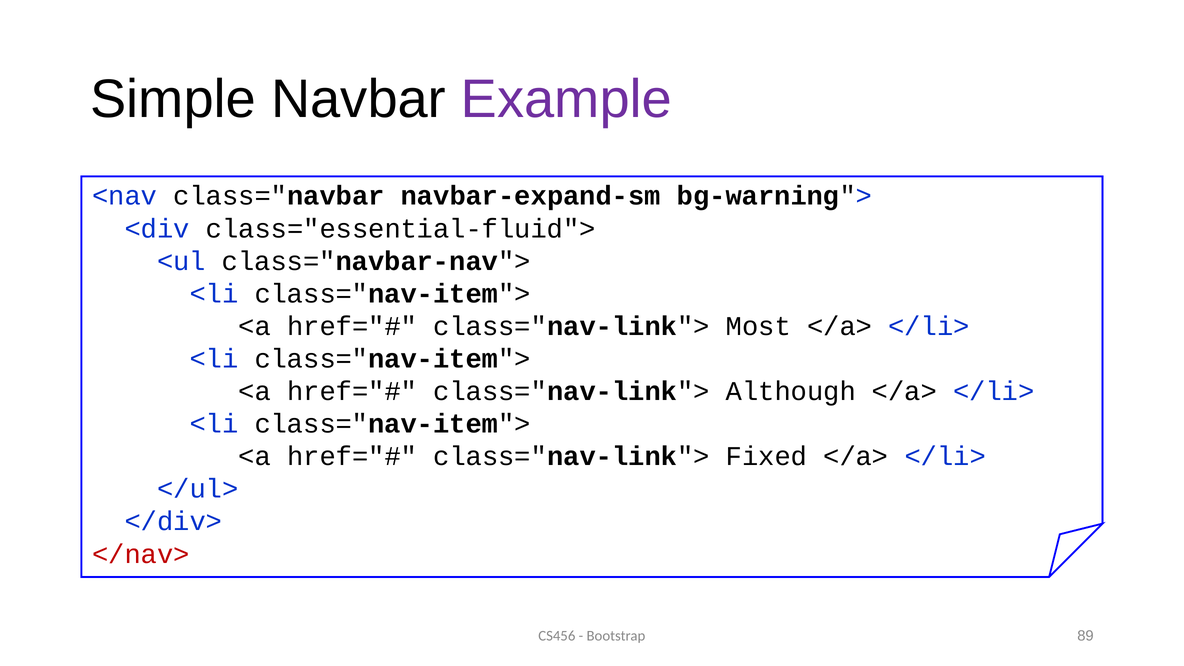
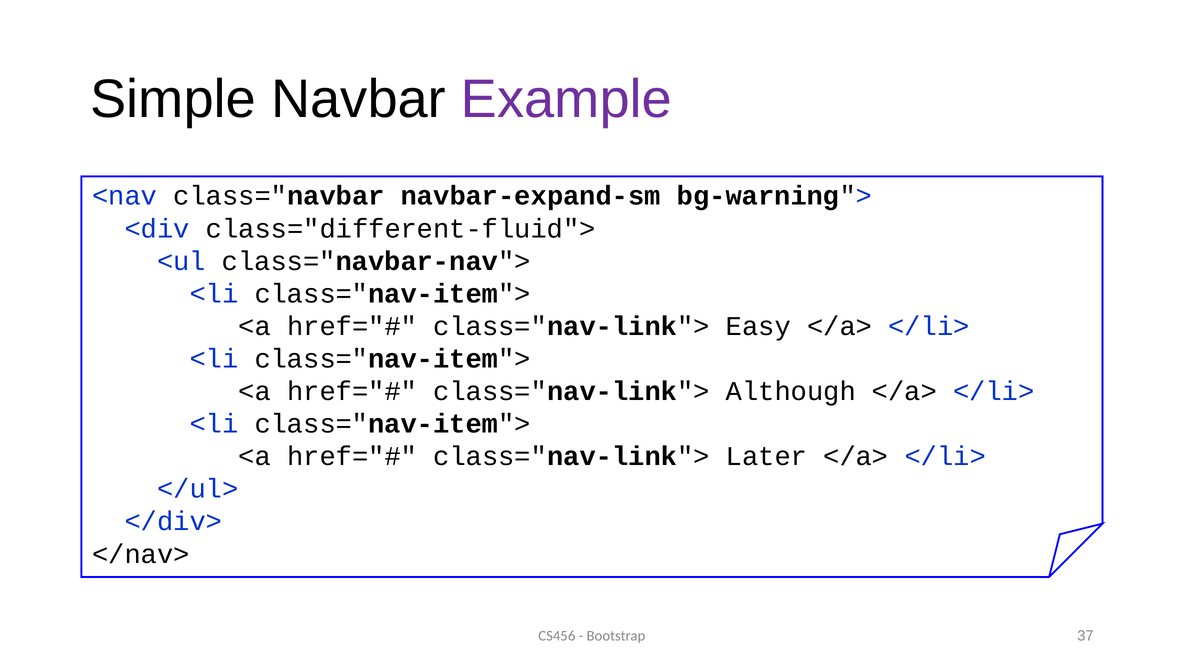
class="essential-fluid">: class="essential-fluid"> -> class="different-fluid">
Most: Most -> Easy
Fixed: Fixed -> Later
</nav> colour: red -> black
89: 89 -> 37
